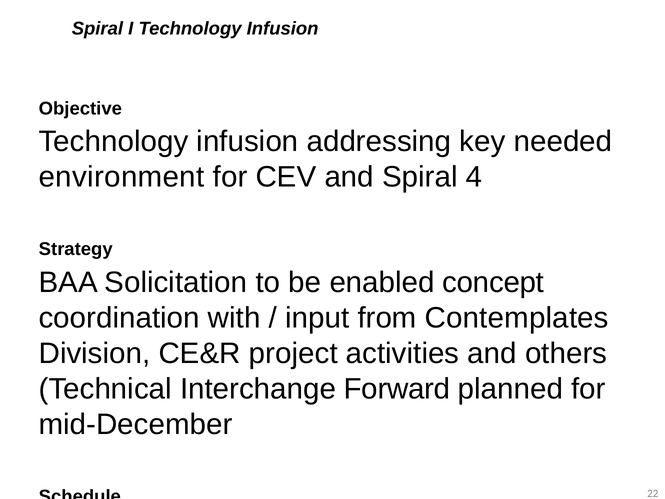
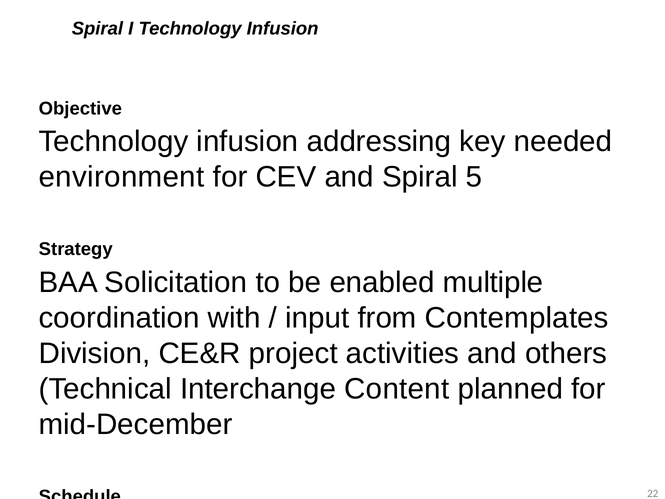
4: 4 -> 5
concept: concept -> multiple
Forward: Forward -> Content
